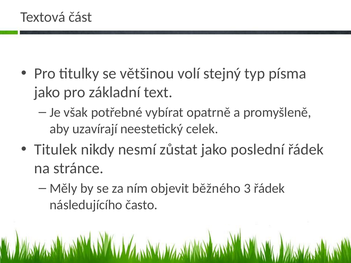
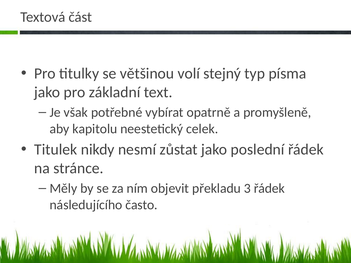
uzavírají: uzavírají -> kapitolu
běžného: běžného -> překladu
